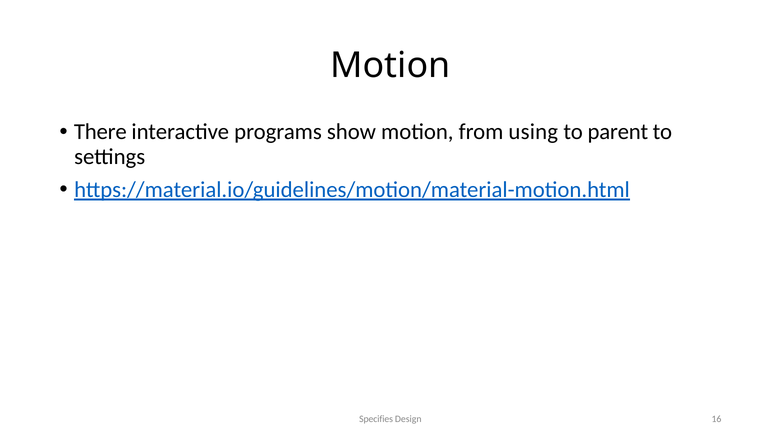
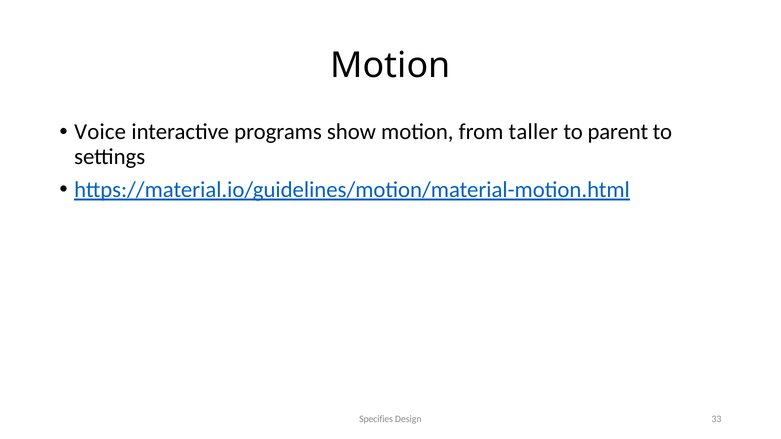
There: There -> Voice
using: using -> taller
16: 16 -> 33
